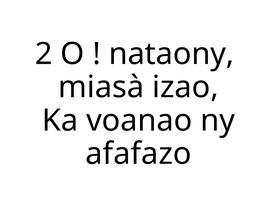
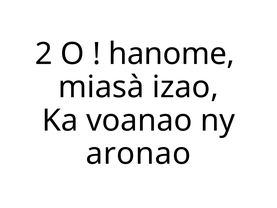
nataony: nataony -> hanome
afafazo: afafazo -> aronao
